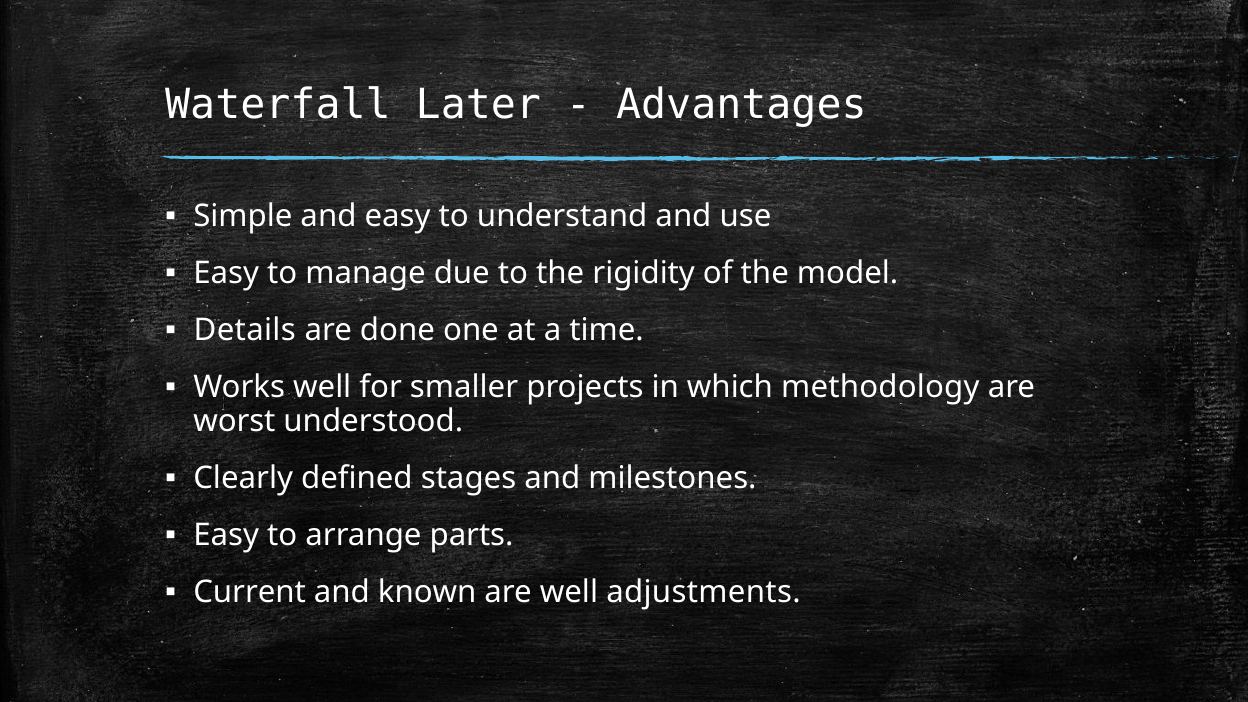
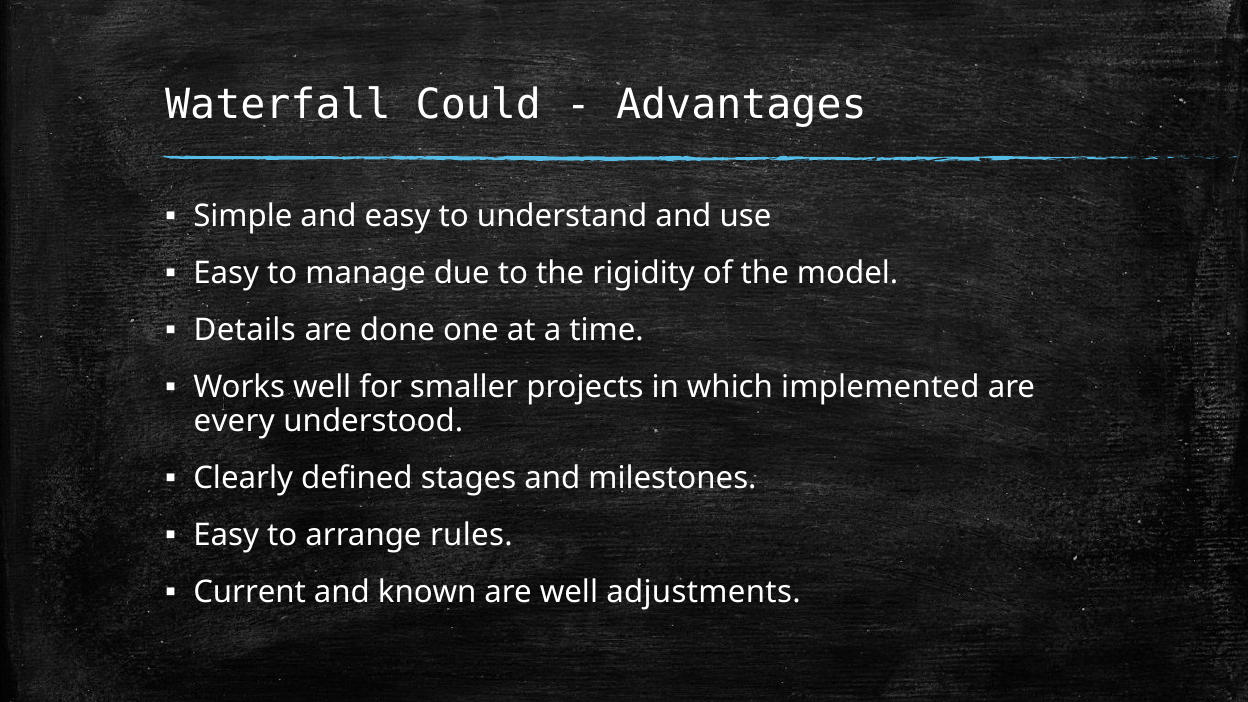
Later: Later -> Could
methodology: methodology -> implemented
worst: worst -> every
parts: parts -> rules
